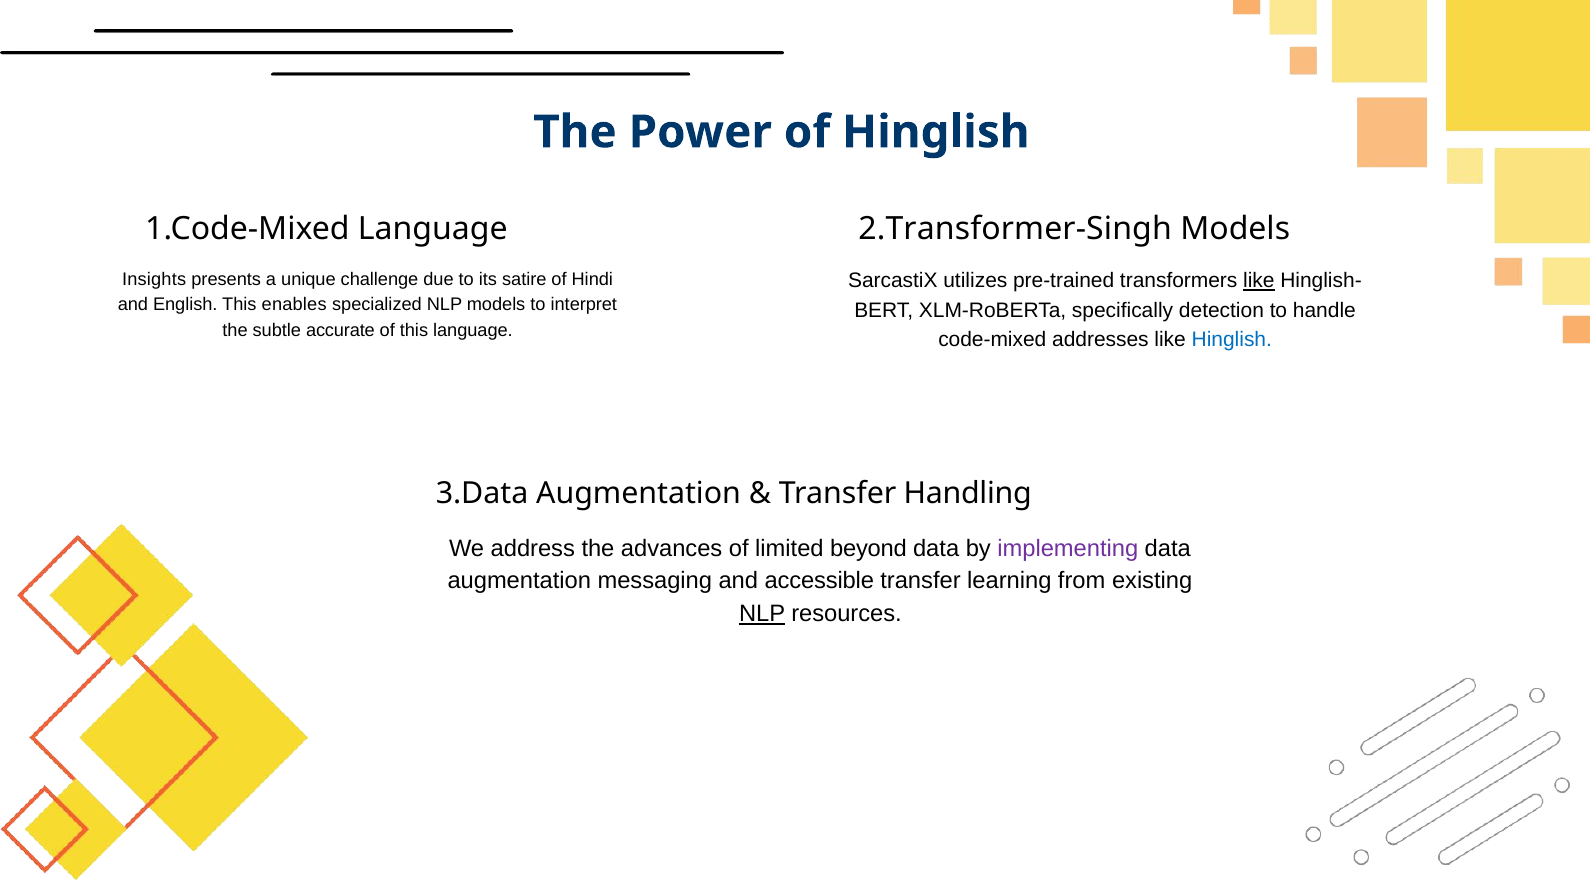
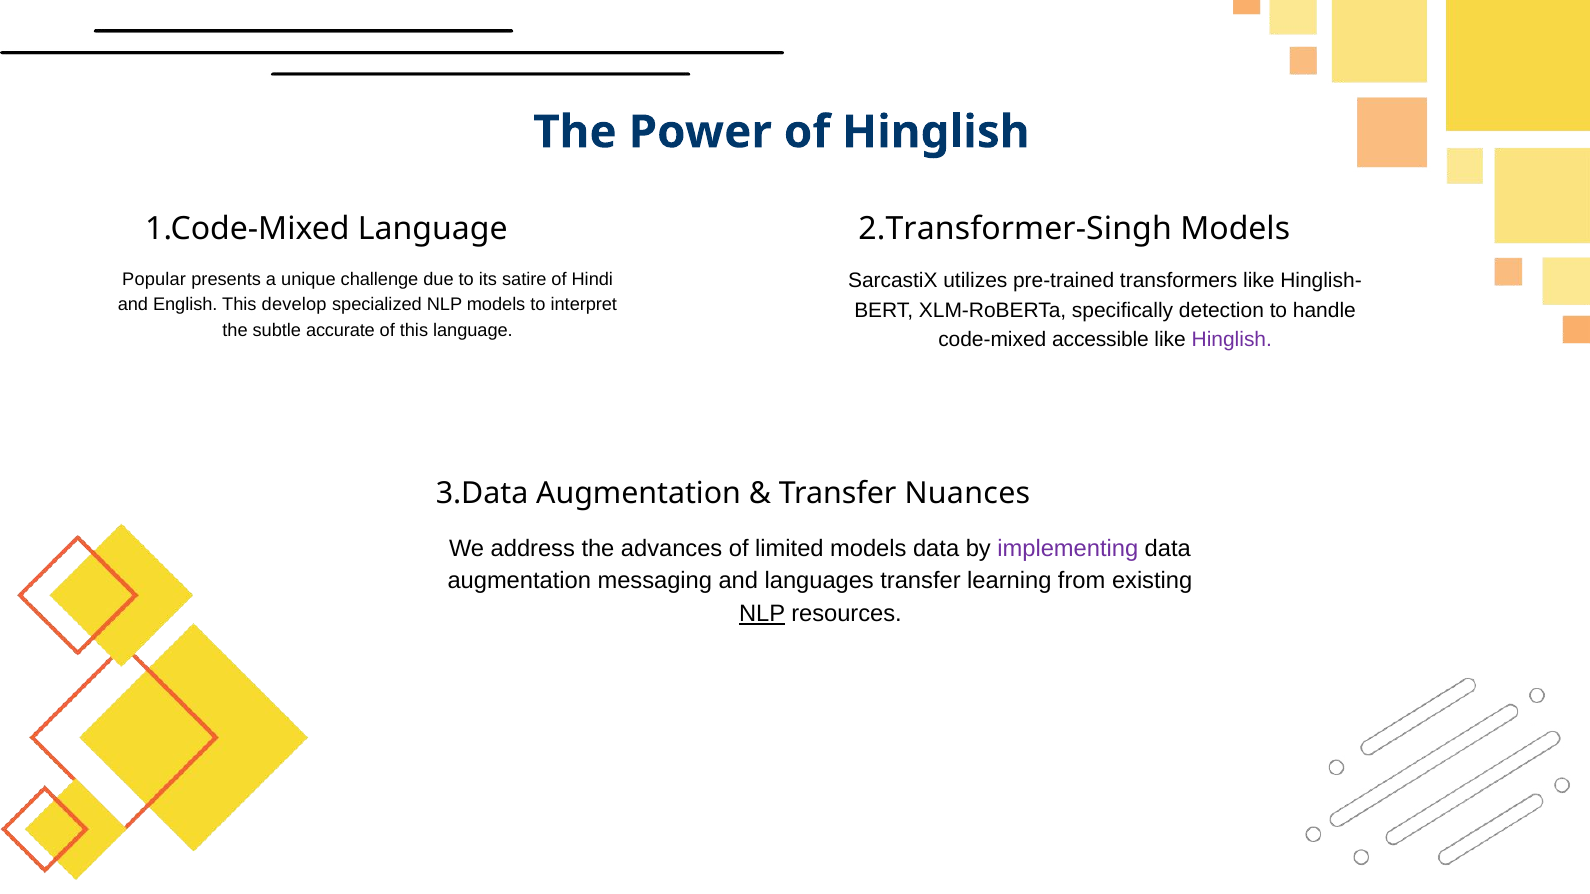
Insights: Insights -> Popular
like at (1259, 281) underline: present -> none
enables: enables -> develop
addresses: addresses -> accessible
Hinglish at (1232, 339) colour: blue -> purple
Handling: Handling -> Nuances
limited beyond: beyond -> models
accessible: accessible -> languages
